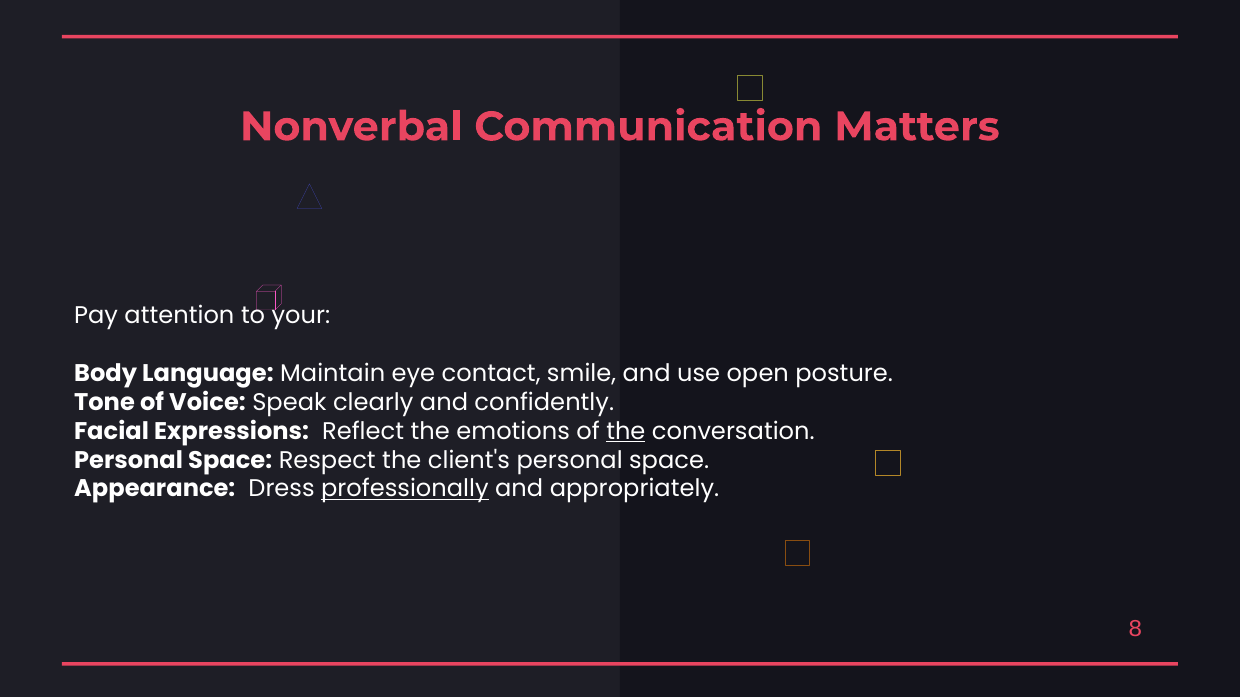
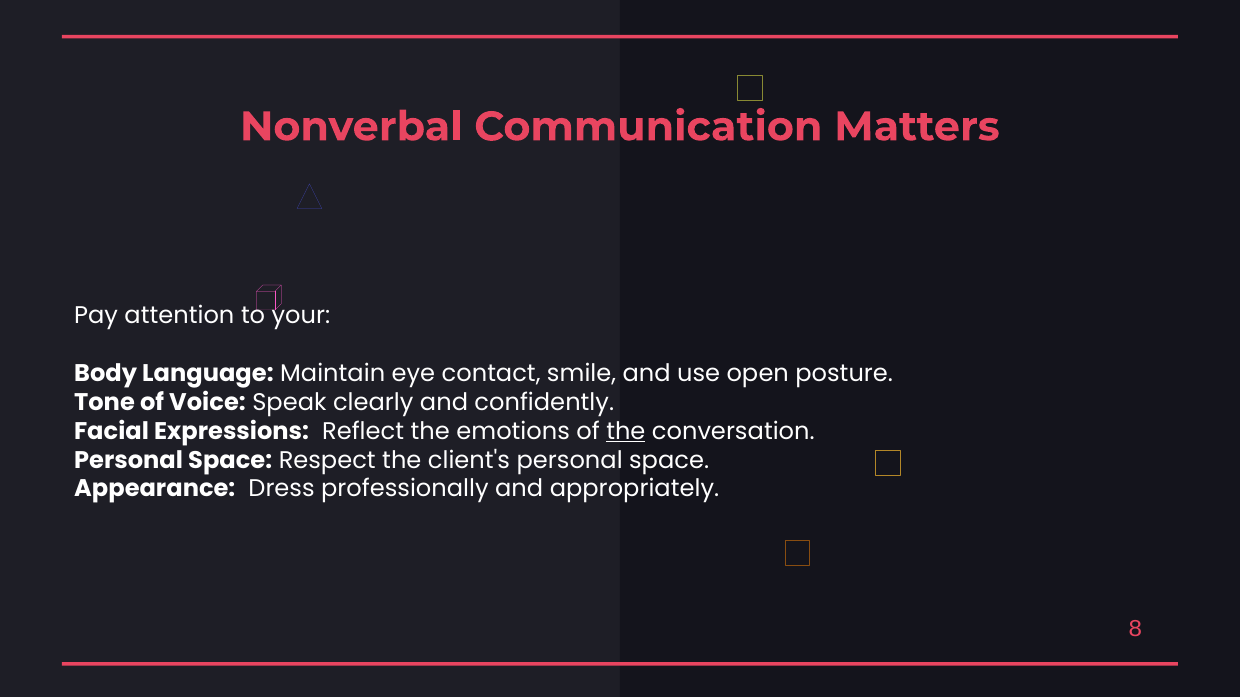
professionally underline: present -> none
